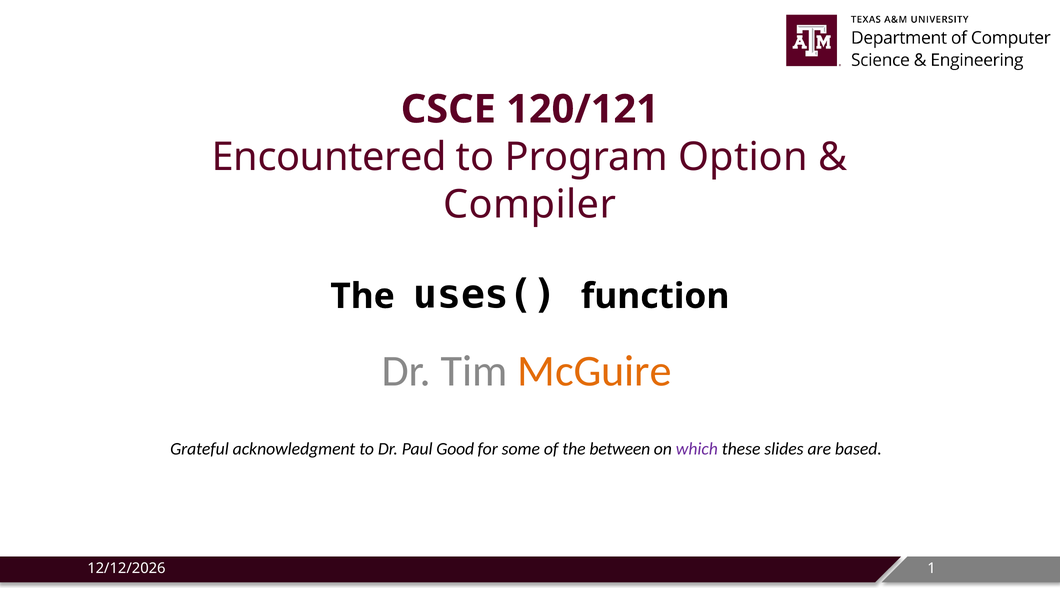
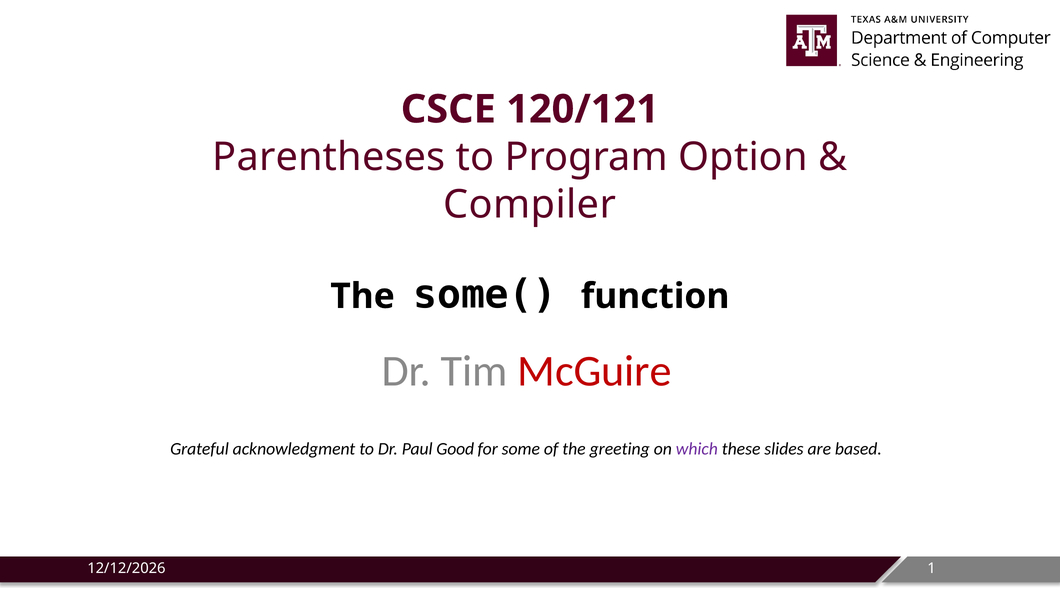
Encountered: Encountered -> Parentheses
uses(: uses( -> some(
McGuire colour: orange -> red
between: between -> greeting
